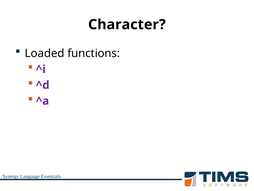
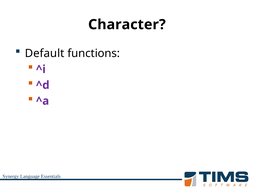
Loaded: Loaded -> Default
